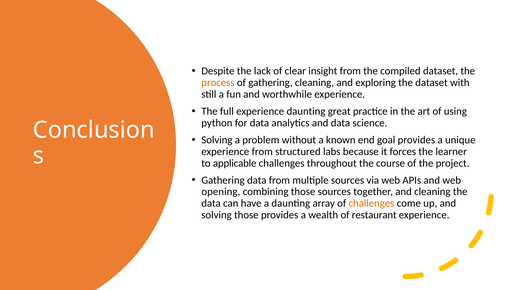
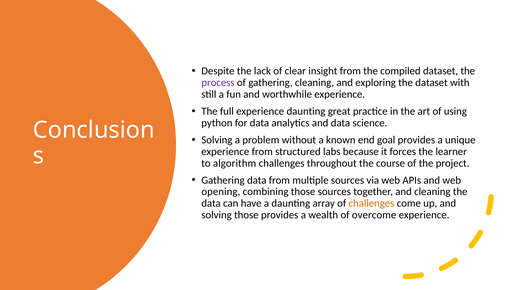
process colour: orange -> purple
applicable: applicable -> algorithm
restaurant: restaurant -> overcome
